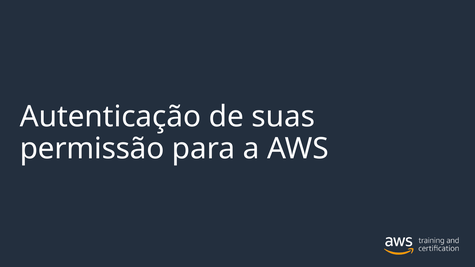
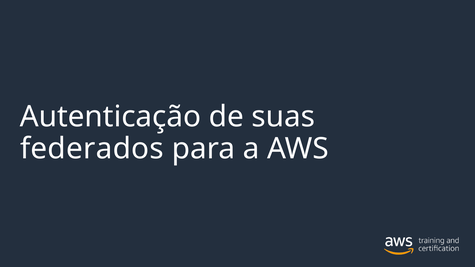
permissão: permissão -> federados
